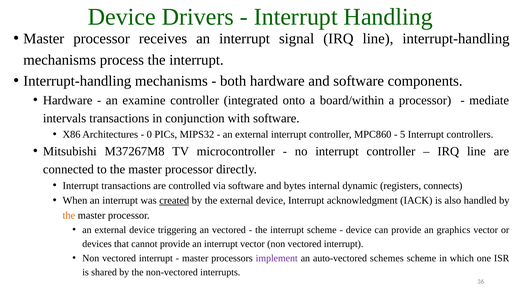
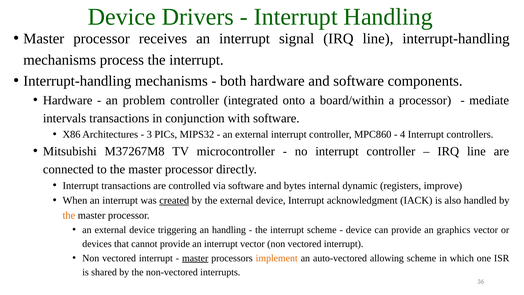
examine: examine -> problem
0: 0 -> 3
5: 5 -> 4
connects: connects -> improve
an vectored: vectored -> handling
master at (195, 258) underline: none -> present
implement colour: purple -> orange
schemes: schemes -> allowing
